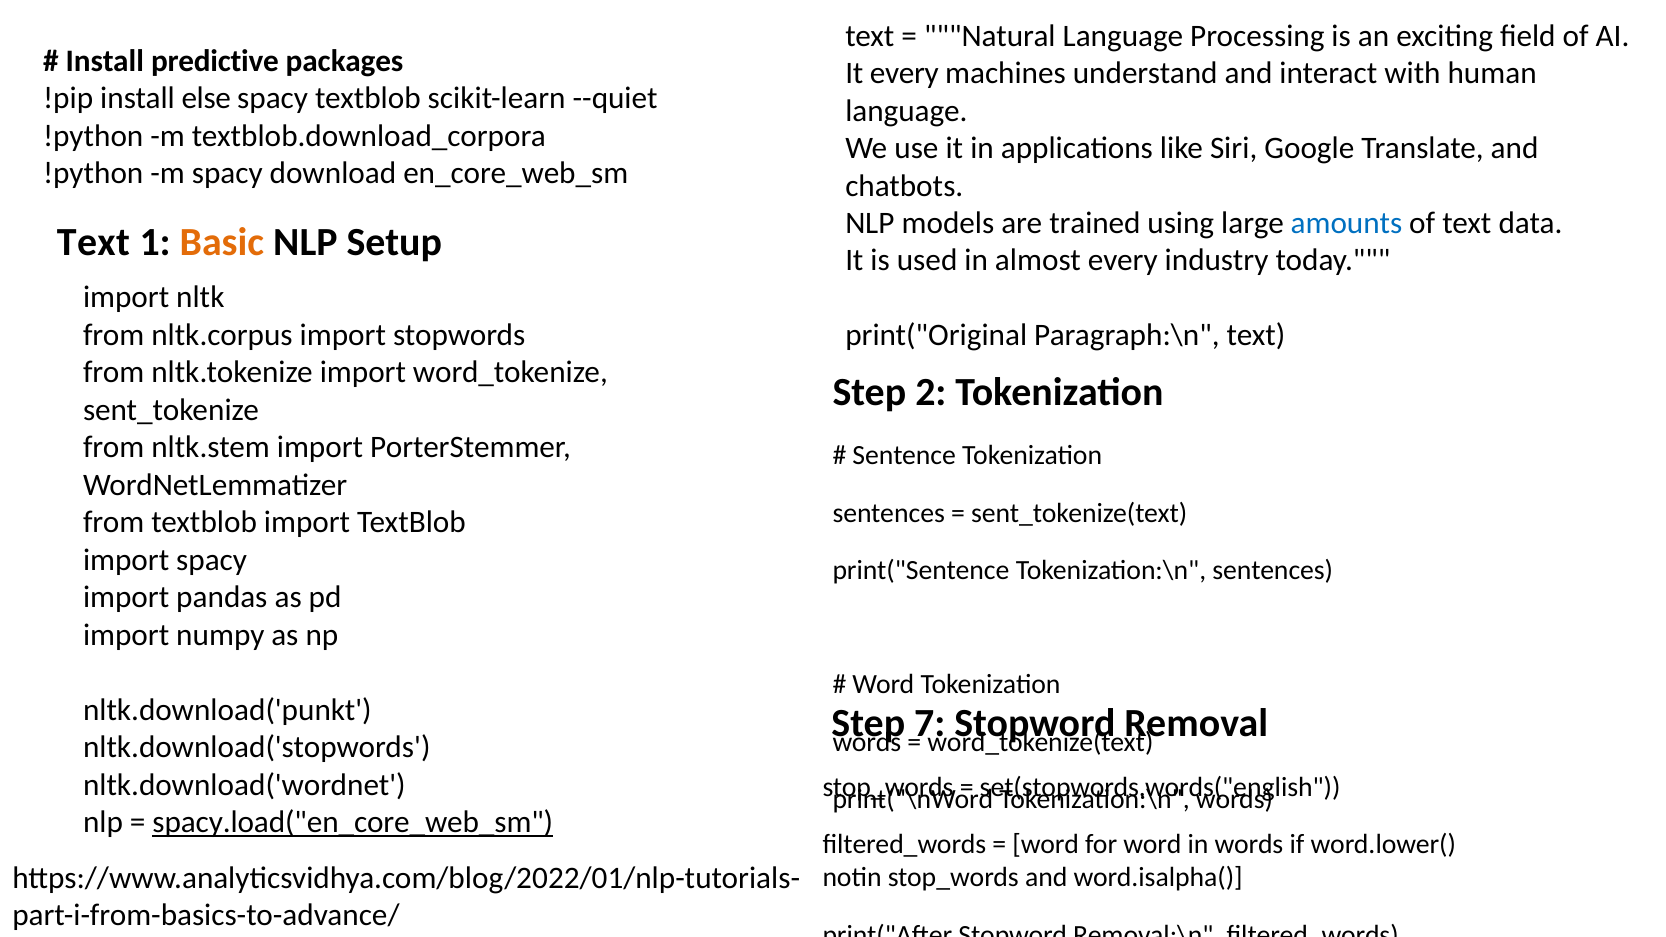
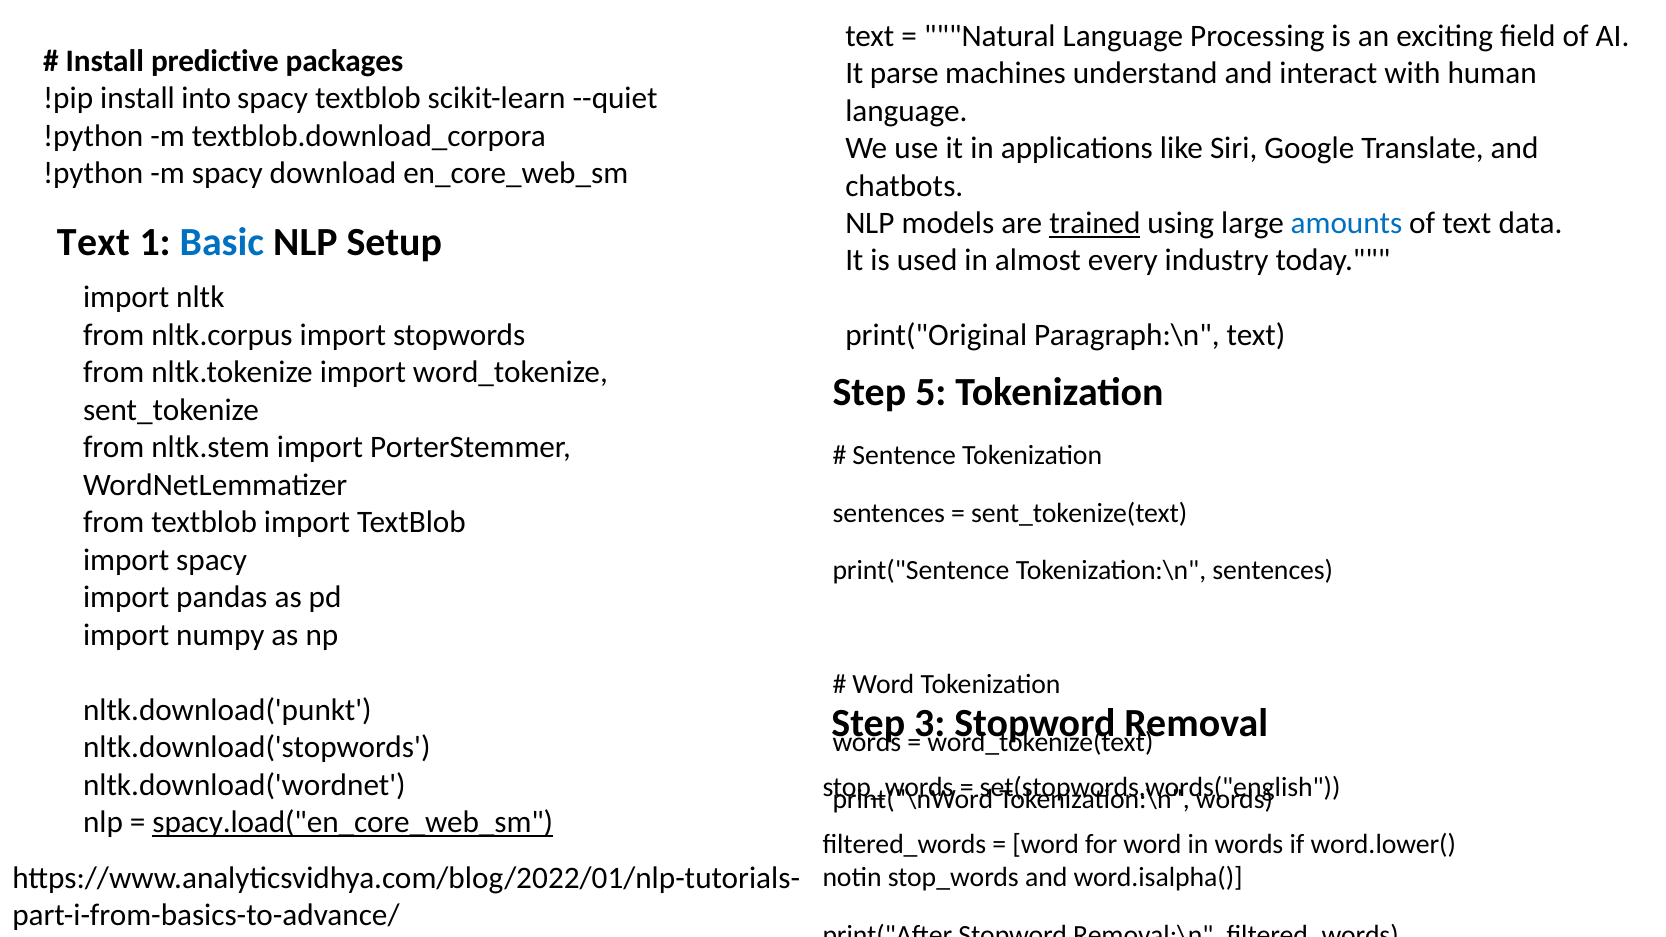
It every: every -> parse
else: else -> into
trained underline: none -> present
Basic colour: orange -> blue
2: 2 -> 5
7: 7 -> 3
